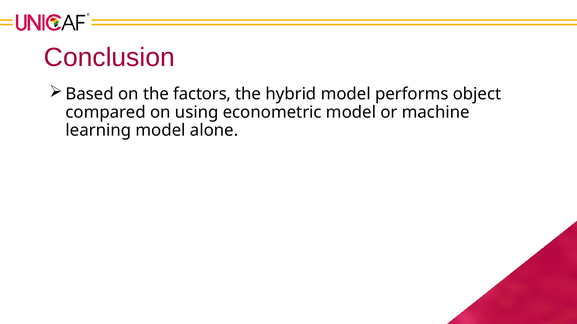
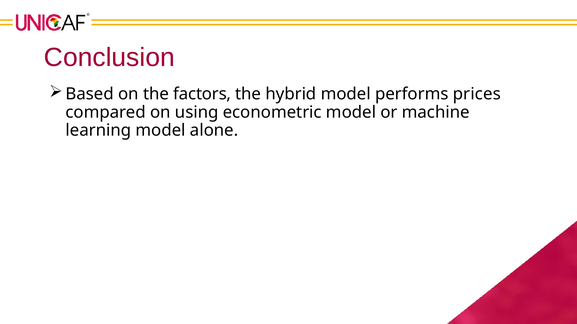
object: object -> prices
